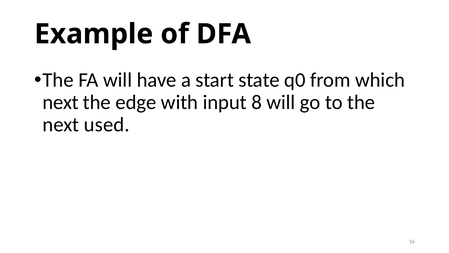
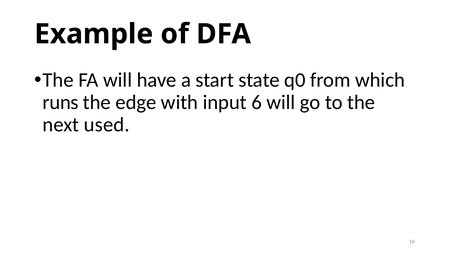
next at (61, 102): next -> runs
8: 8 -> 6
